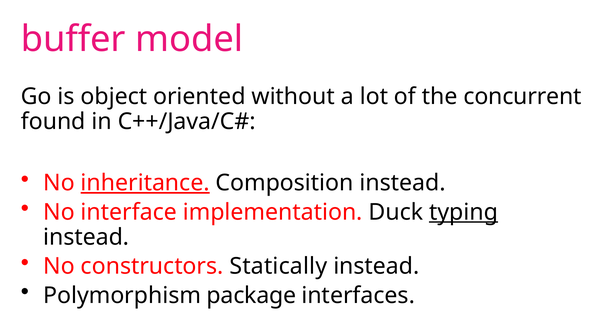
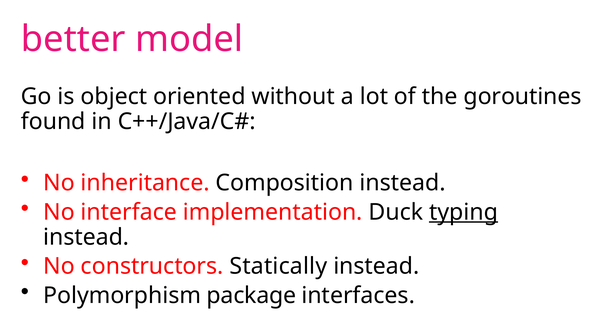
buffer: buffer -> better
concurrent: concurrent -> goroutines
inheritance underline: present -> none
